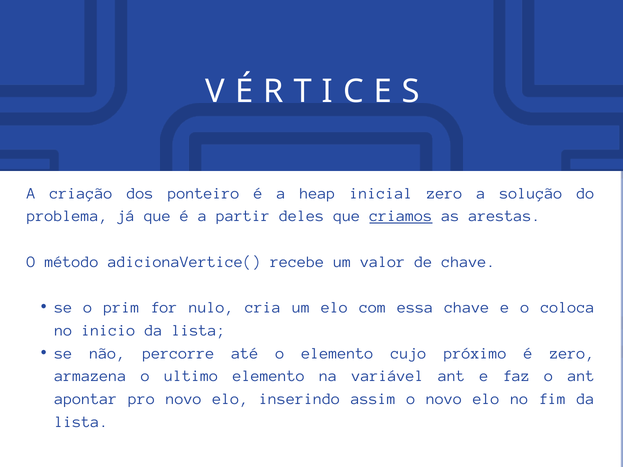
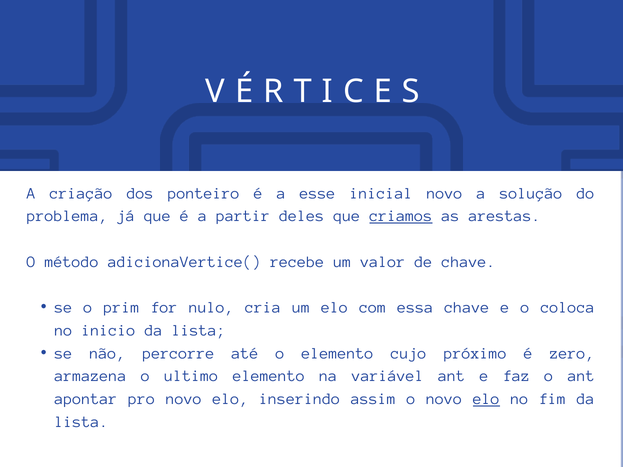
heap: heap -> esse
inicial zero: zero -> novo
elo at (486, 399) underline: none -> present
